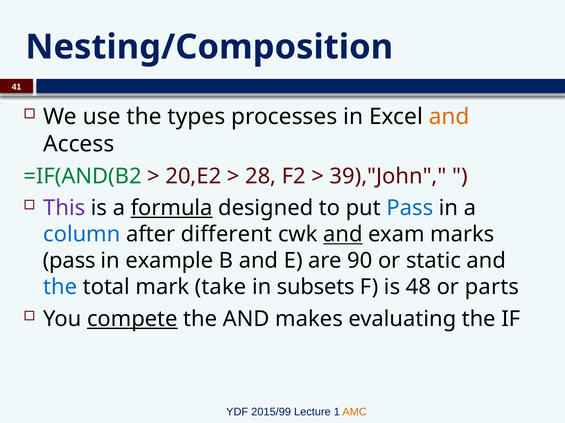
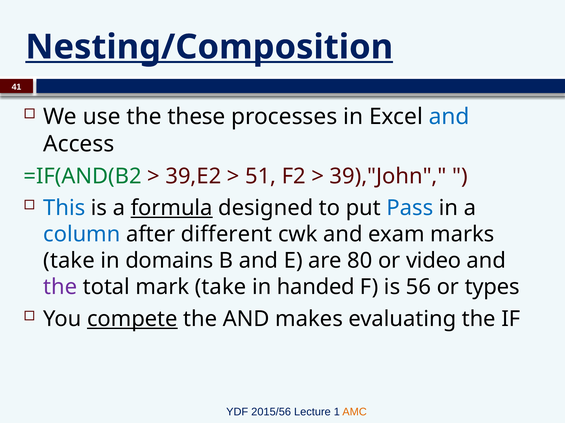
Nesting/Composition underline: none -> present
types: types -> these
and at (449, 117) colour: orange -> blue
20,E2: 20,E2 -> 39,E2
28: 28 -> 51
This colour: purple -> blue
and at (343, 235) underline: present -> none
pass at (69, 261): pass -> take
example: example -> domains
90: 90 -> 80
static: static -> video
the at (60, 288) colour: blue -> purple
subsets: subsets -> handed
48: 48 -> 56
parts: parts -> types
2015/99: 2015/99 -> 2015/56
